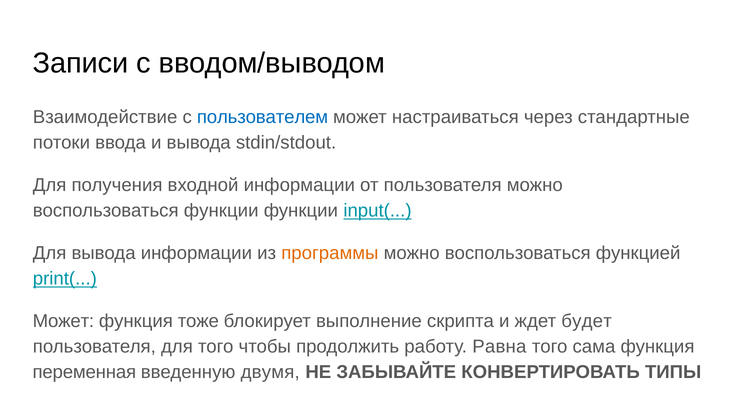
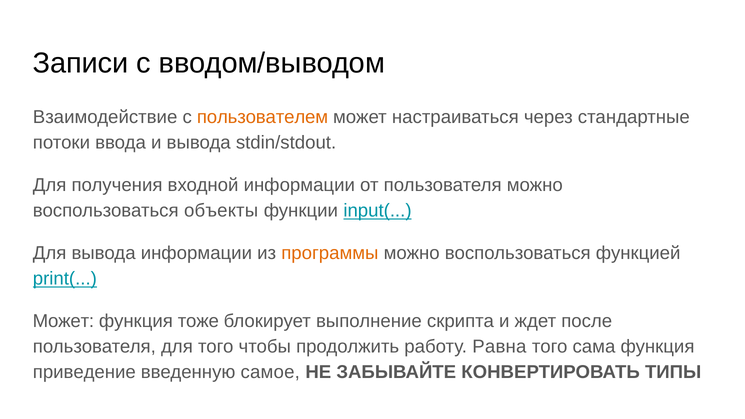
пользователем colour: blue -> orange
воспользоваться функции: функции -> объекты
будет: будет -> после
переменная: переменная -> приведение
двумя: двумя -> самое
